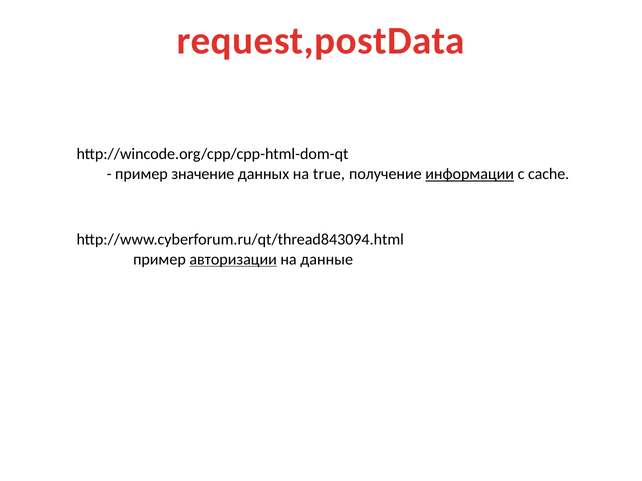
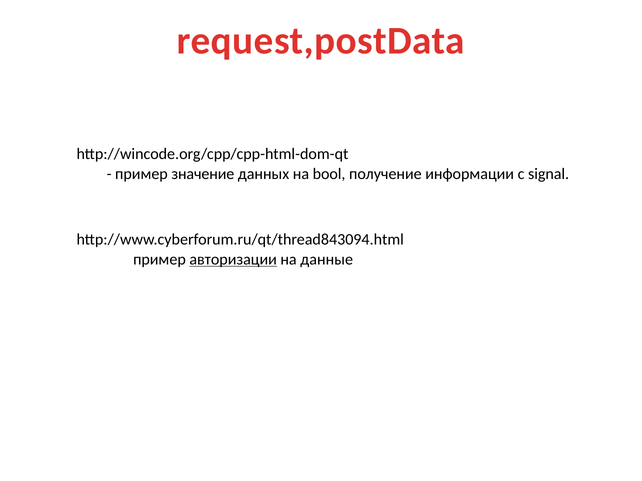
true: true -> bool
информации underline: present -> none
cache: cache -> signal
